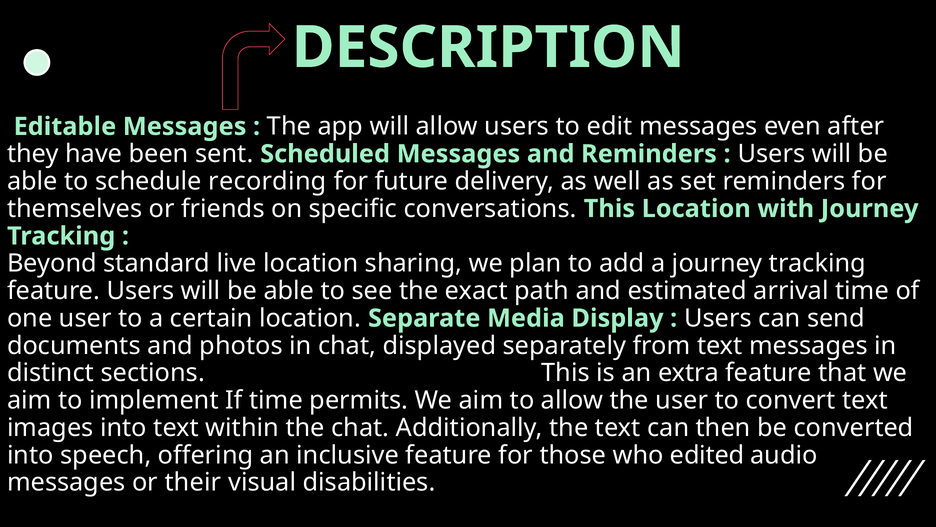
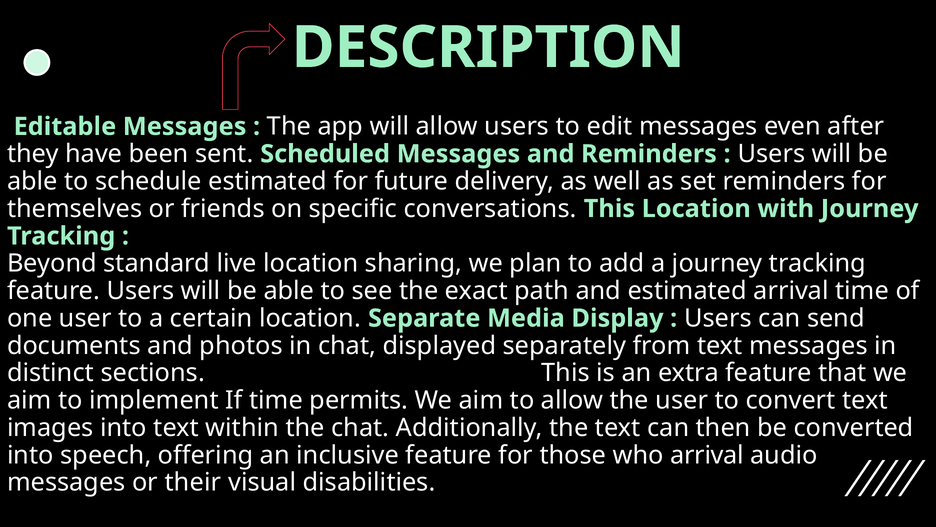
schedule recording: recording -> estimated
who edited: edited -> arrival
